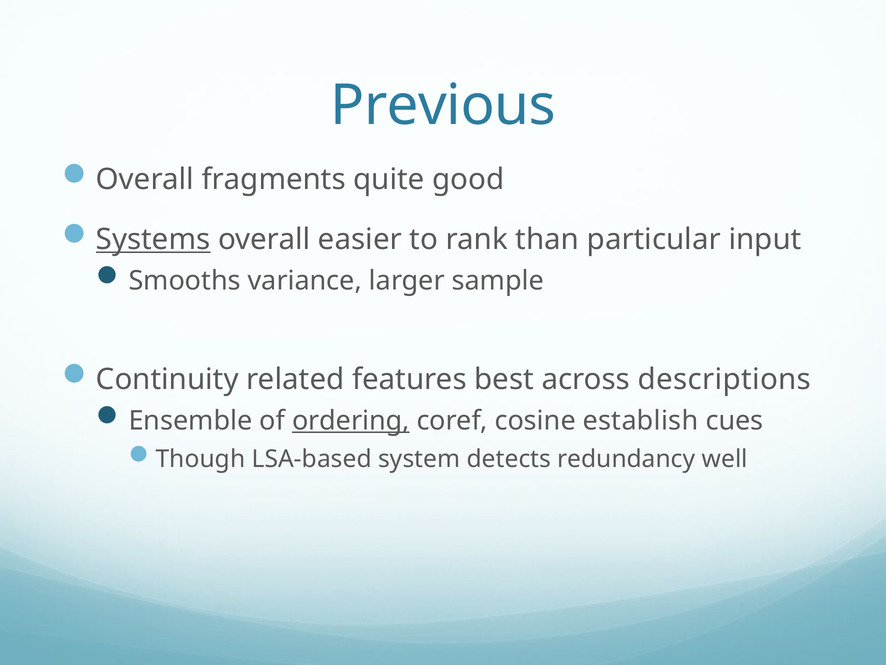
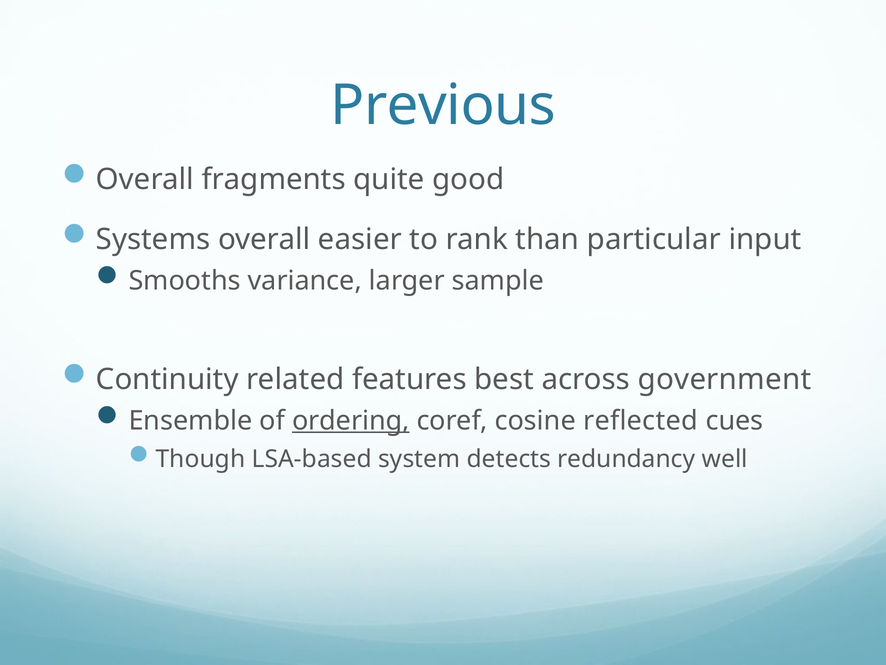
Systems underline: present -> none
descriptions: descriptions -> government
establish: establish -> reflected
